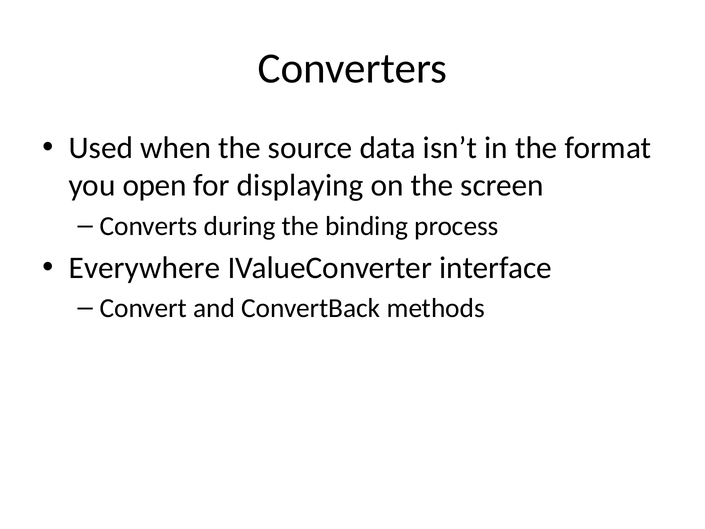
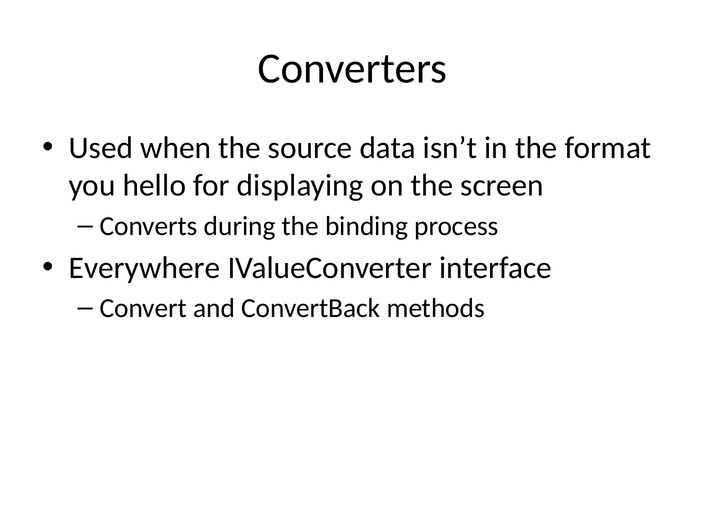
open: open -> hello
